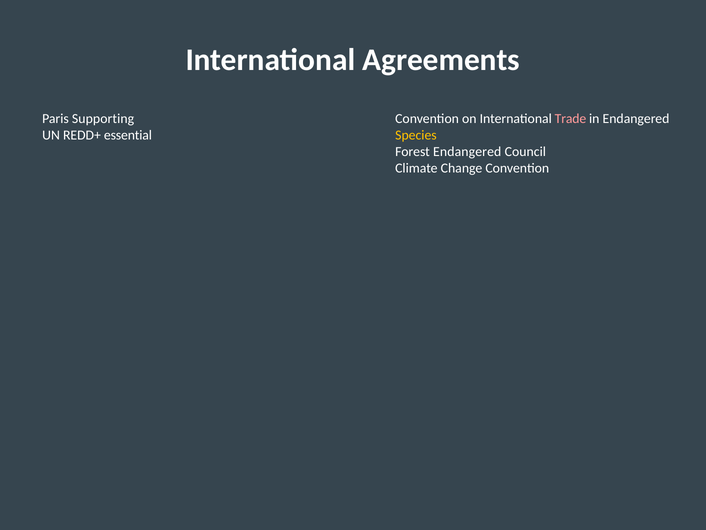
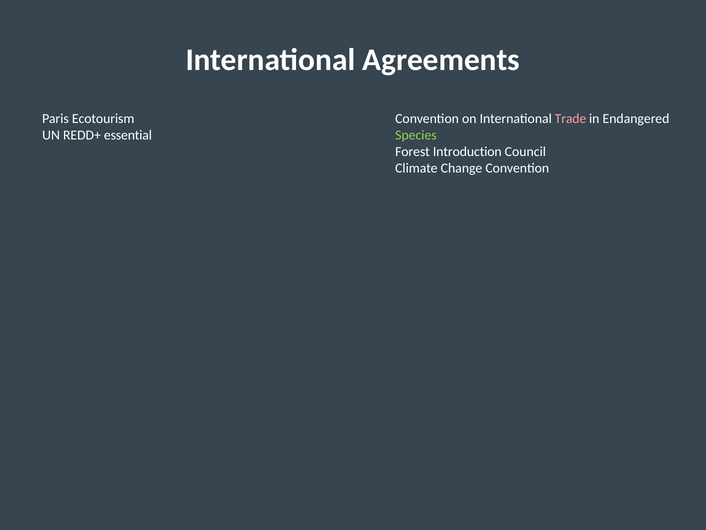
Supporting: Supporting -> Ecotourism
Species colour: yellow -> light green
Forest Endangered: Endangered -> Introduction
